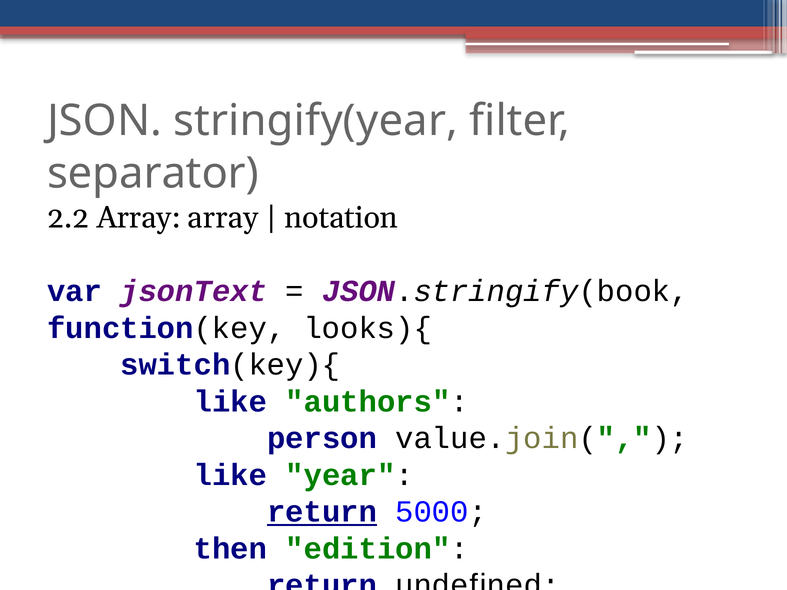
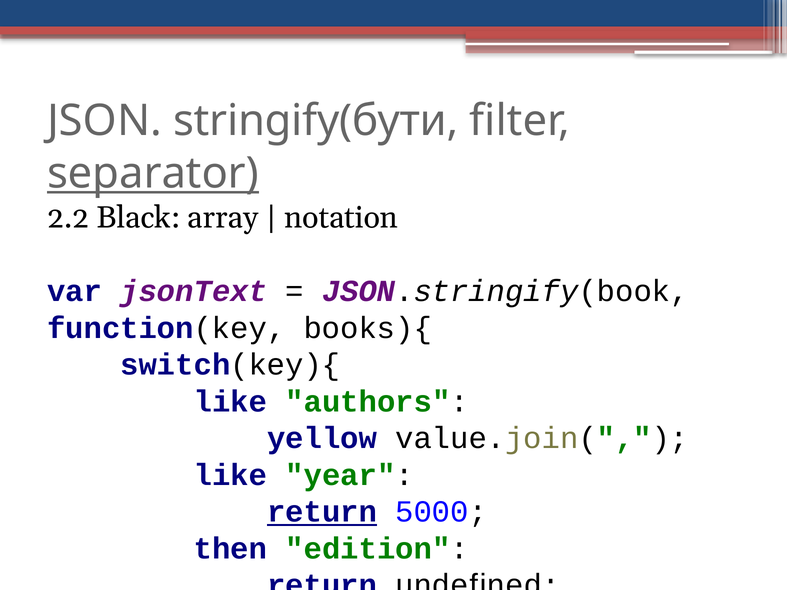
stringify(year: stringify(year -> stringify(бути
separator underline: none -> present
2.2 Array: Array -> Black
looks){: looks){ -> books){
person: person -> yellow
